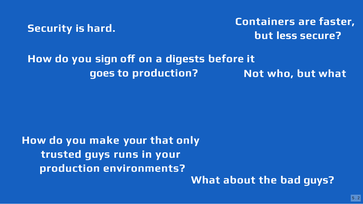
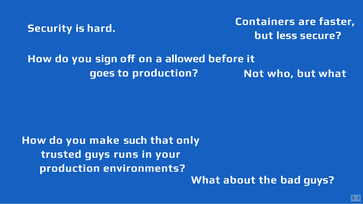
digests: digests -> allowed
make your: your -> such
